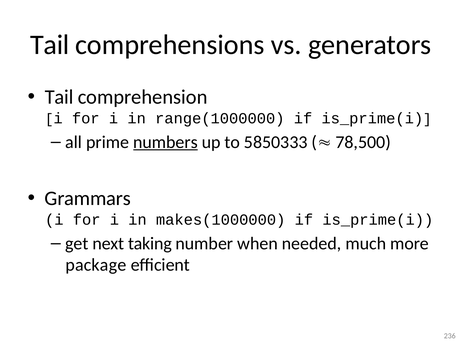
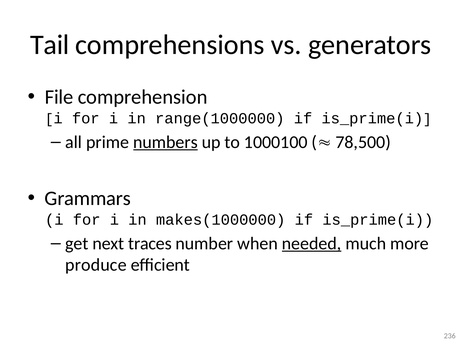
Tail at (59, 97): Tail -> File
5850333: 5850333 -> 1000100
taking: taking -> traces
needed underline: none -> present
package: package -> produce
